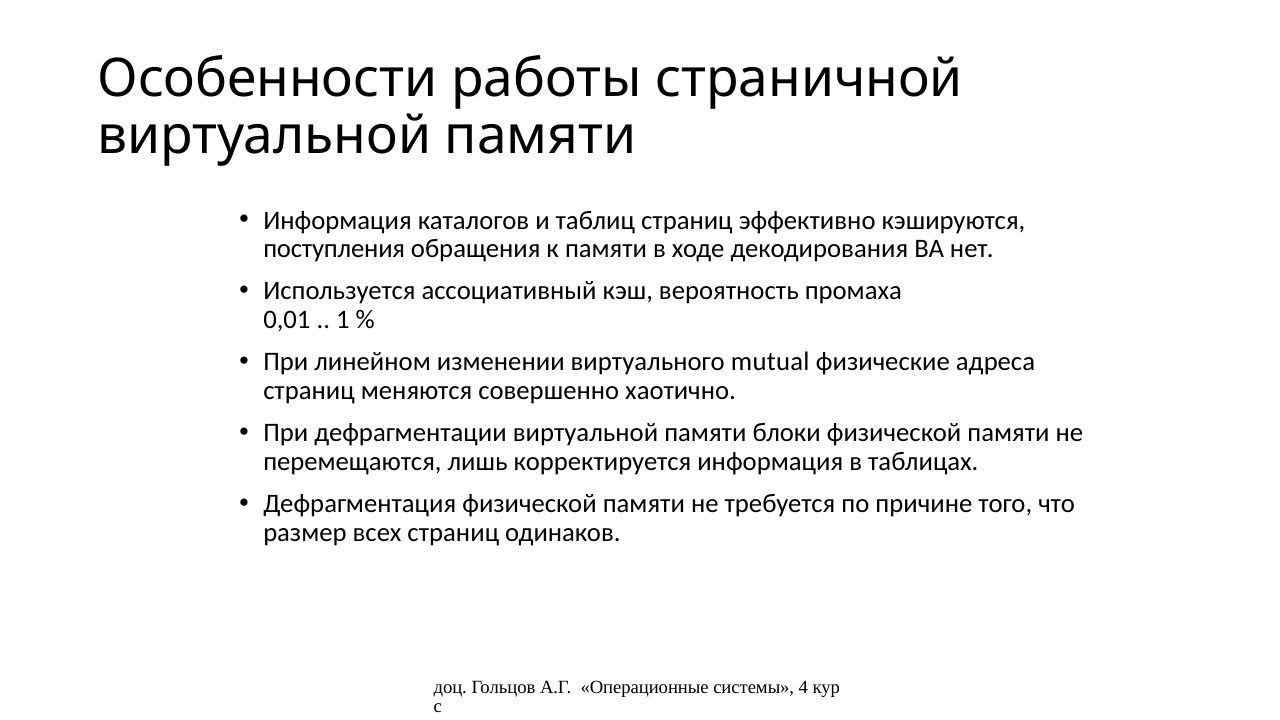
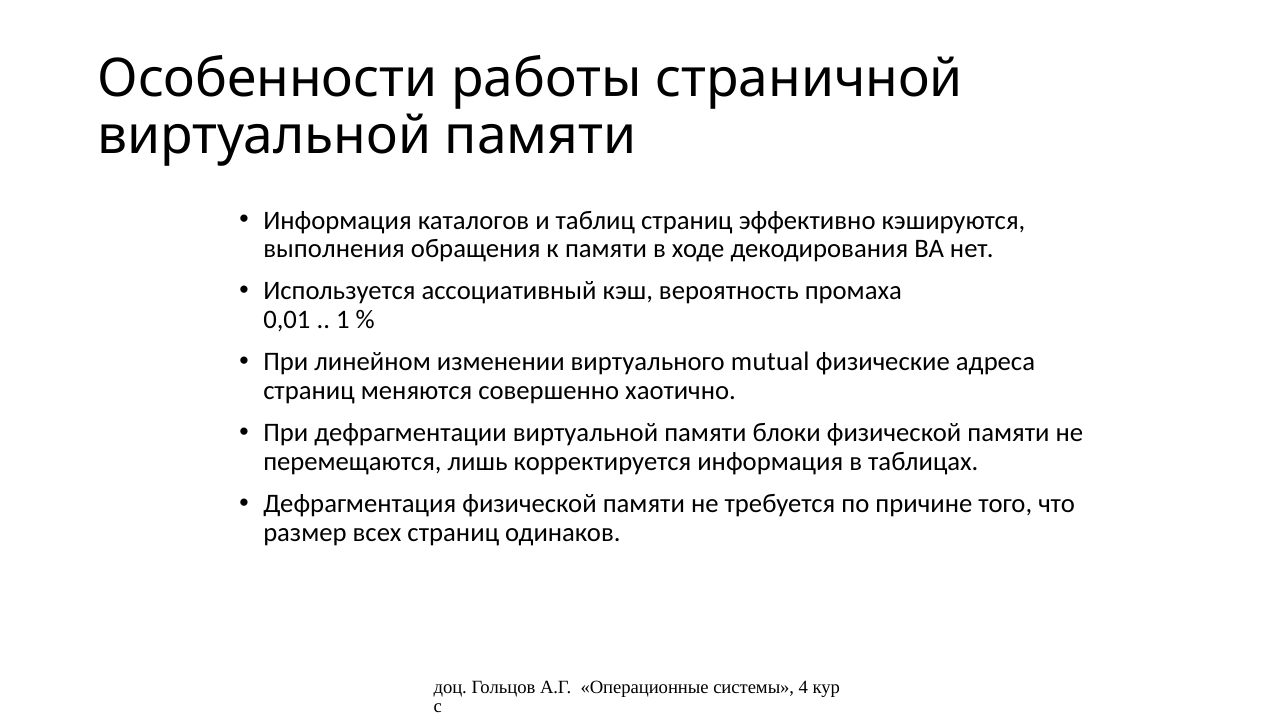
поступления: поступления -> выполнения
